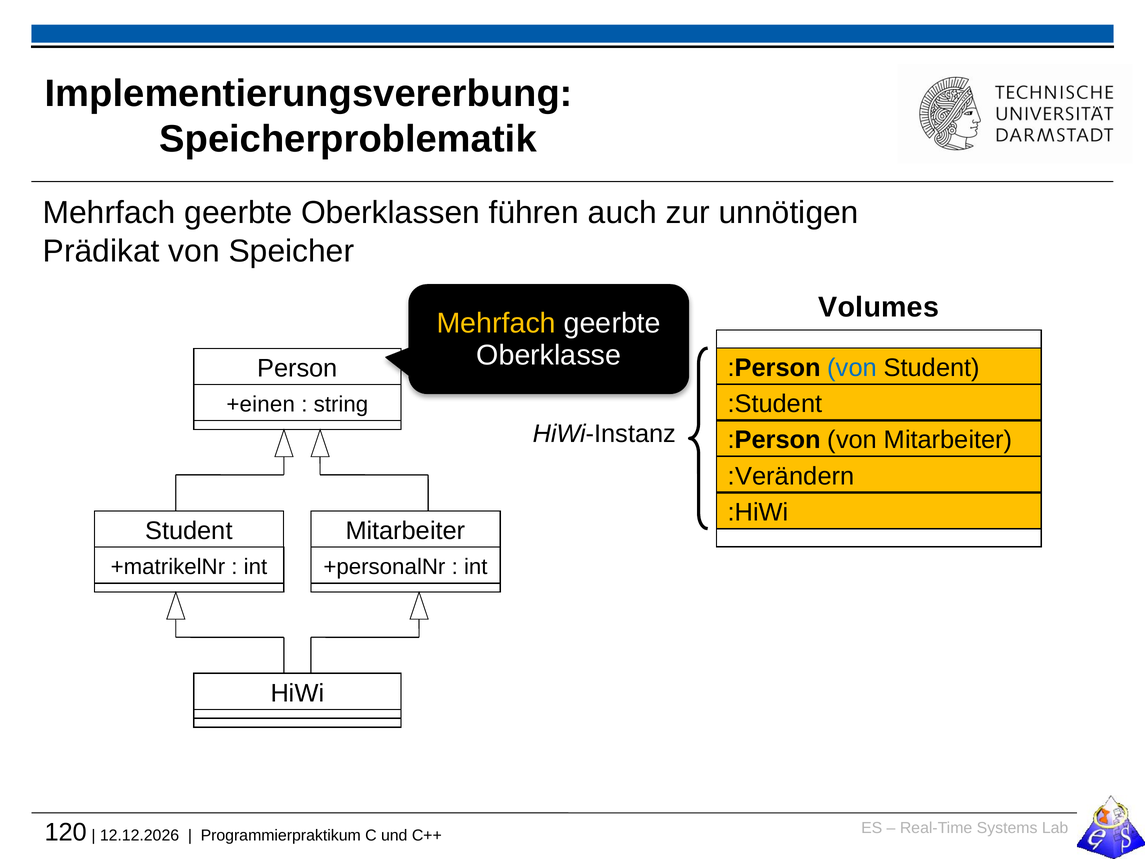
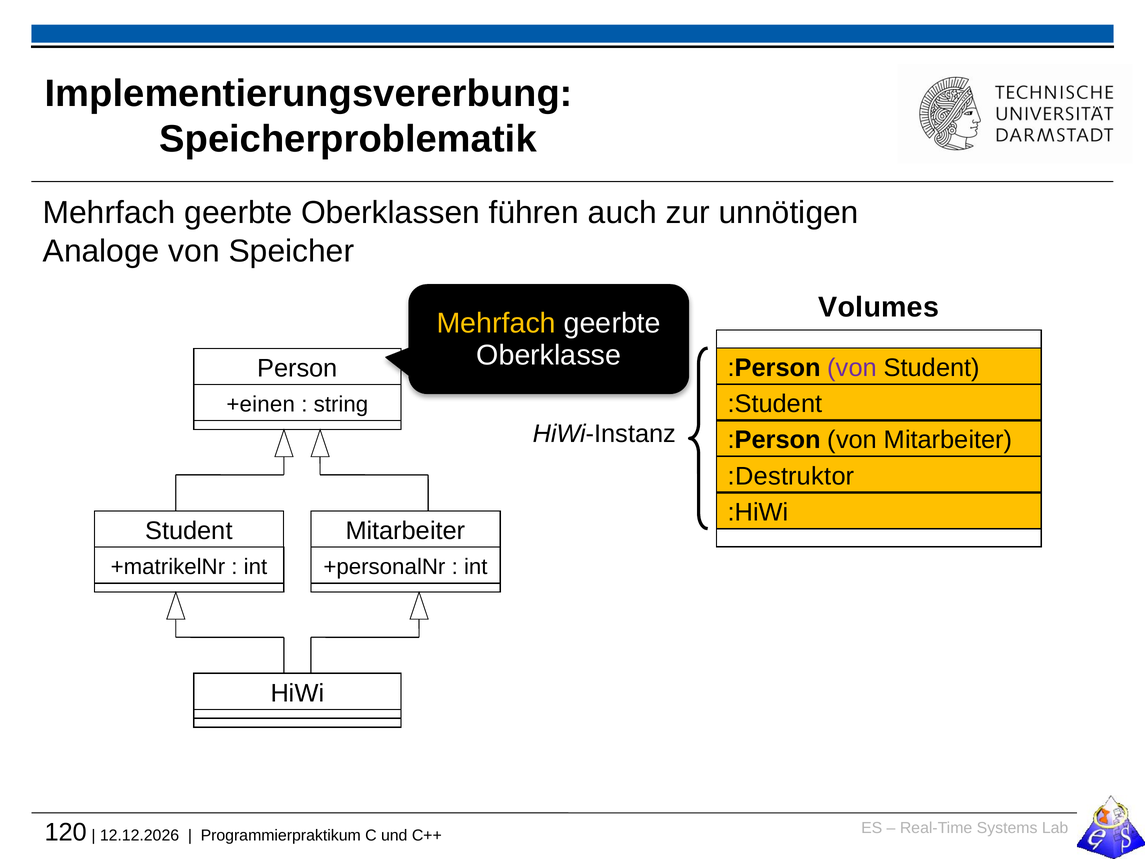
Prädikat: Prädikat -> Analoge
von at (852, 368) colour: blue -> purple
:Verändern: :Verändern -> :Destruktor
